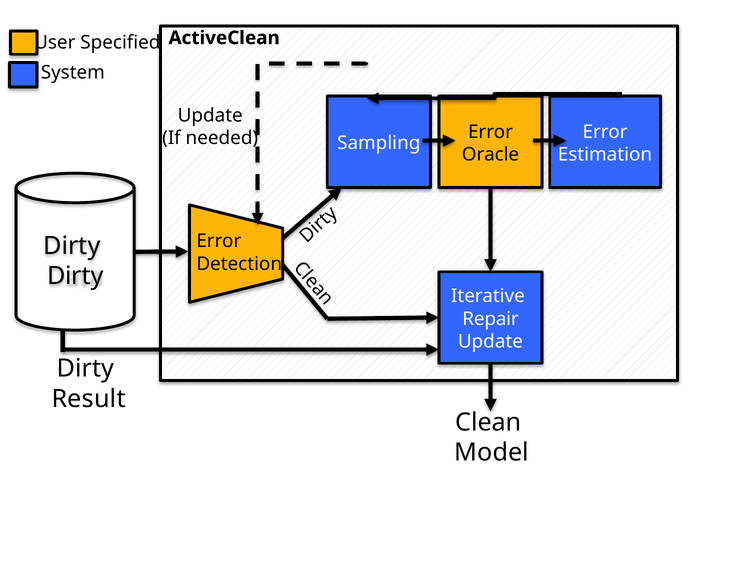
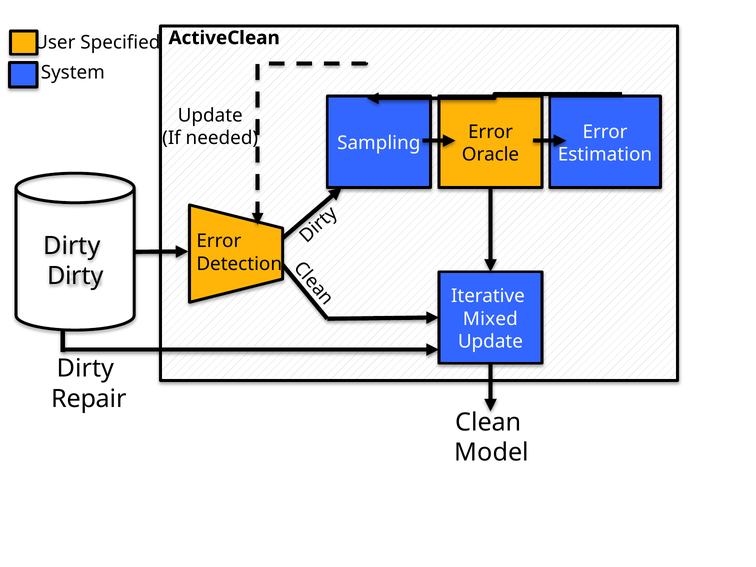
Repair: Repair -> Mixed
Result: Result -> Repair
